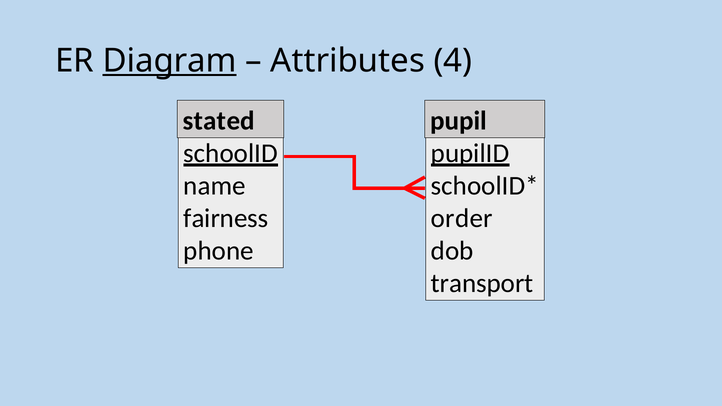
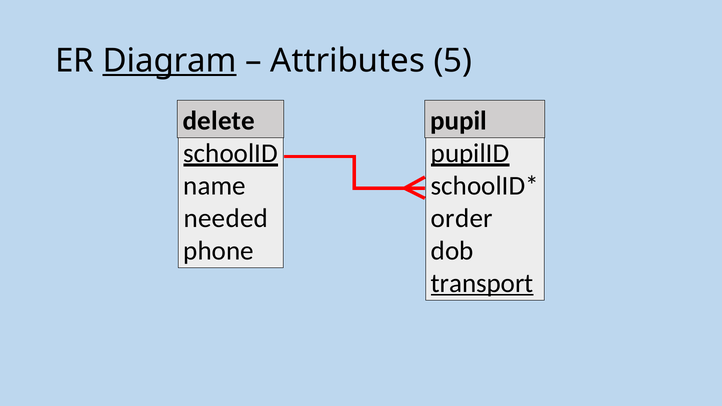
4: 4 -> 5
stated: stated -> delete
fairness: fairness -> needed
transport underline: none -> present
